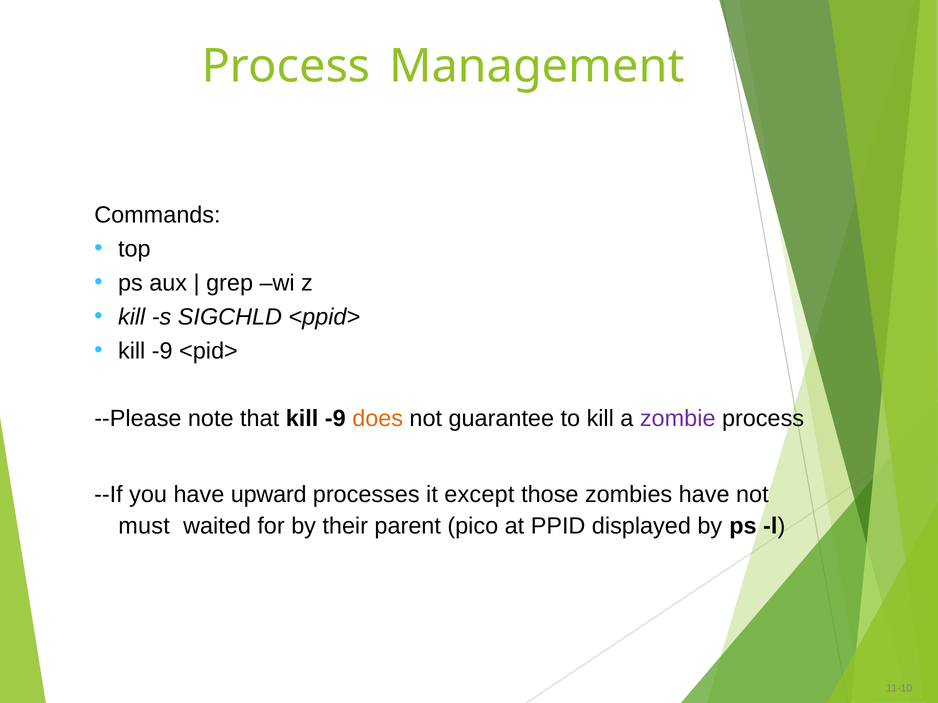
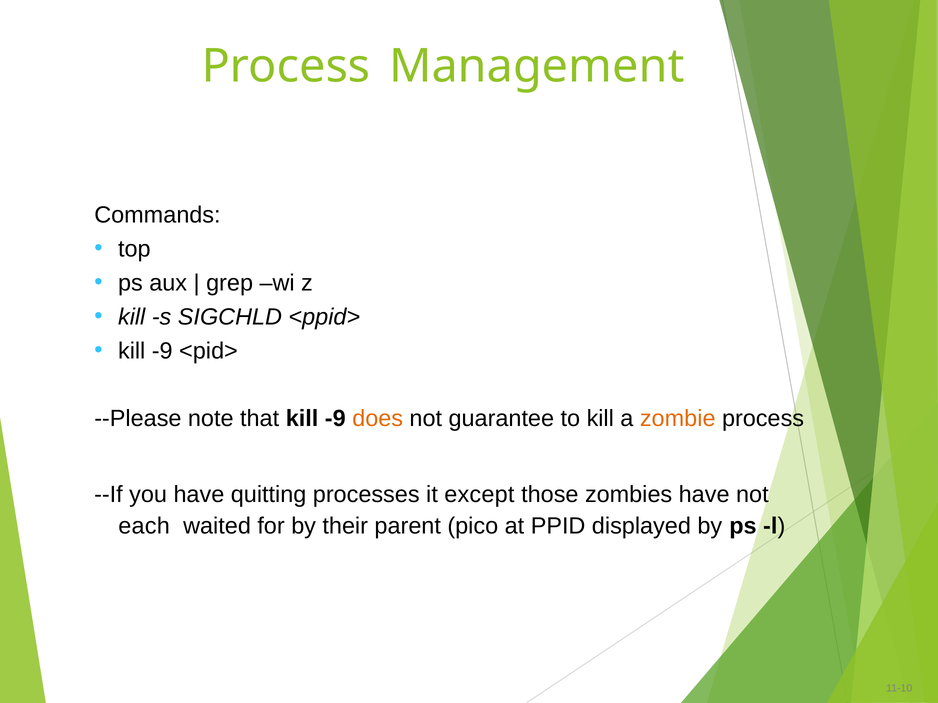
zombie colour: purple -> orange
upward: upward -> quitting
must: must -> each
